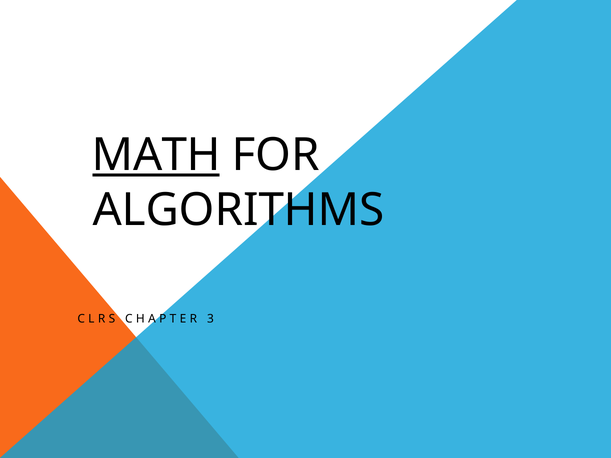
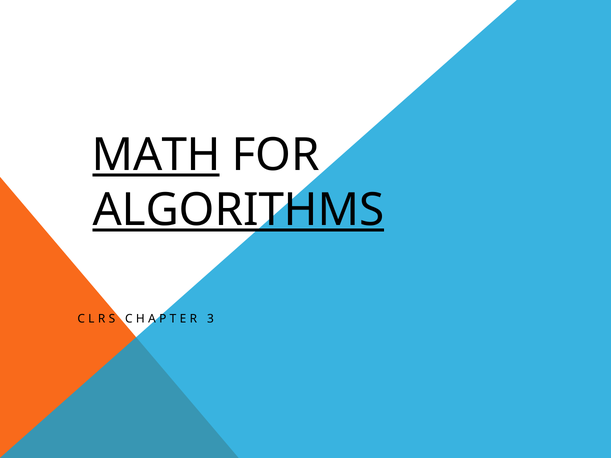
ALGORITHMS underline: none -> present
